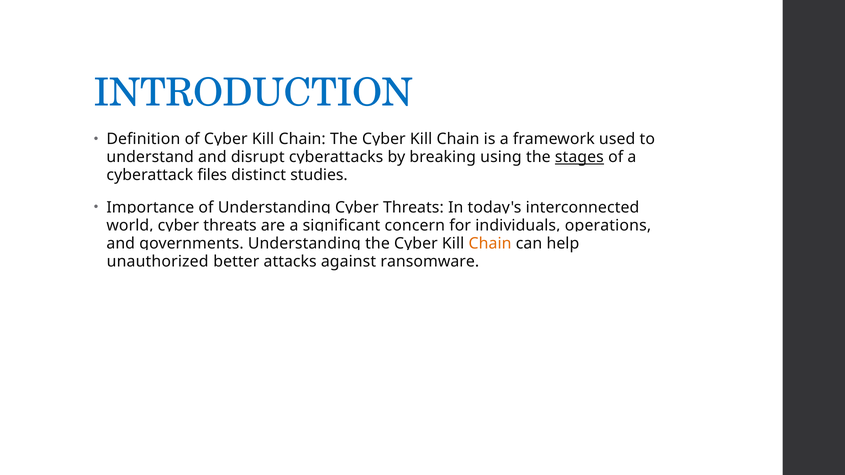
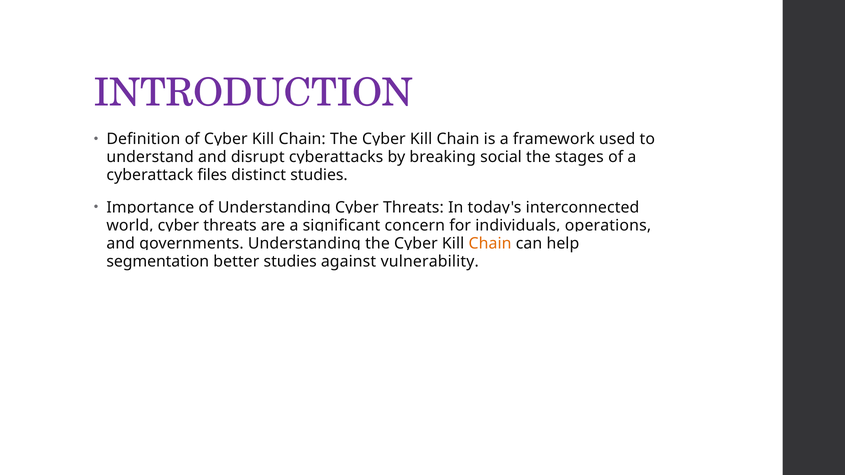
INTRODUCTION colour: blue -> purple
using: using -> social
stages underline: present -> none
unauthorized: unauthorized -> segmentation
better attacks: attacks -> studies
ransomware: ransomware -> vulnerability
